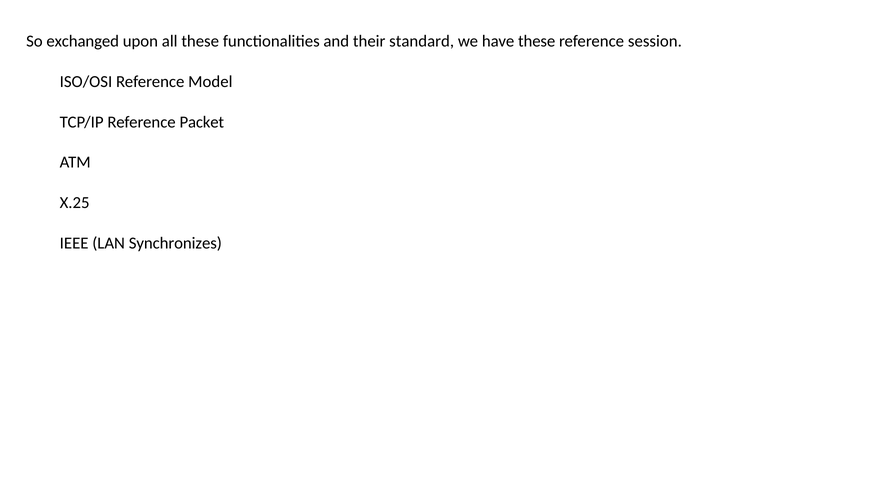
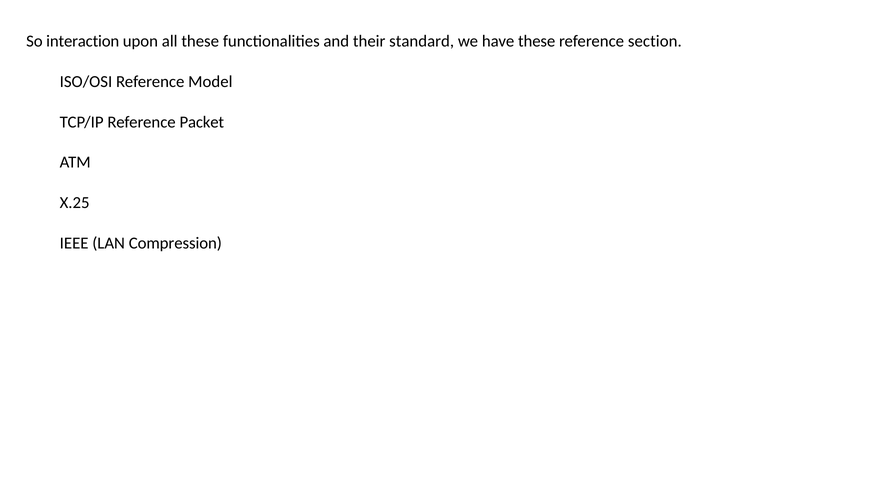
exchanged: exchanged -> interaction
session: session -> section
Synchronizes: Synchronizes -> Compression
